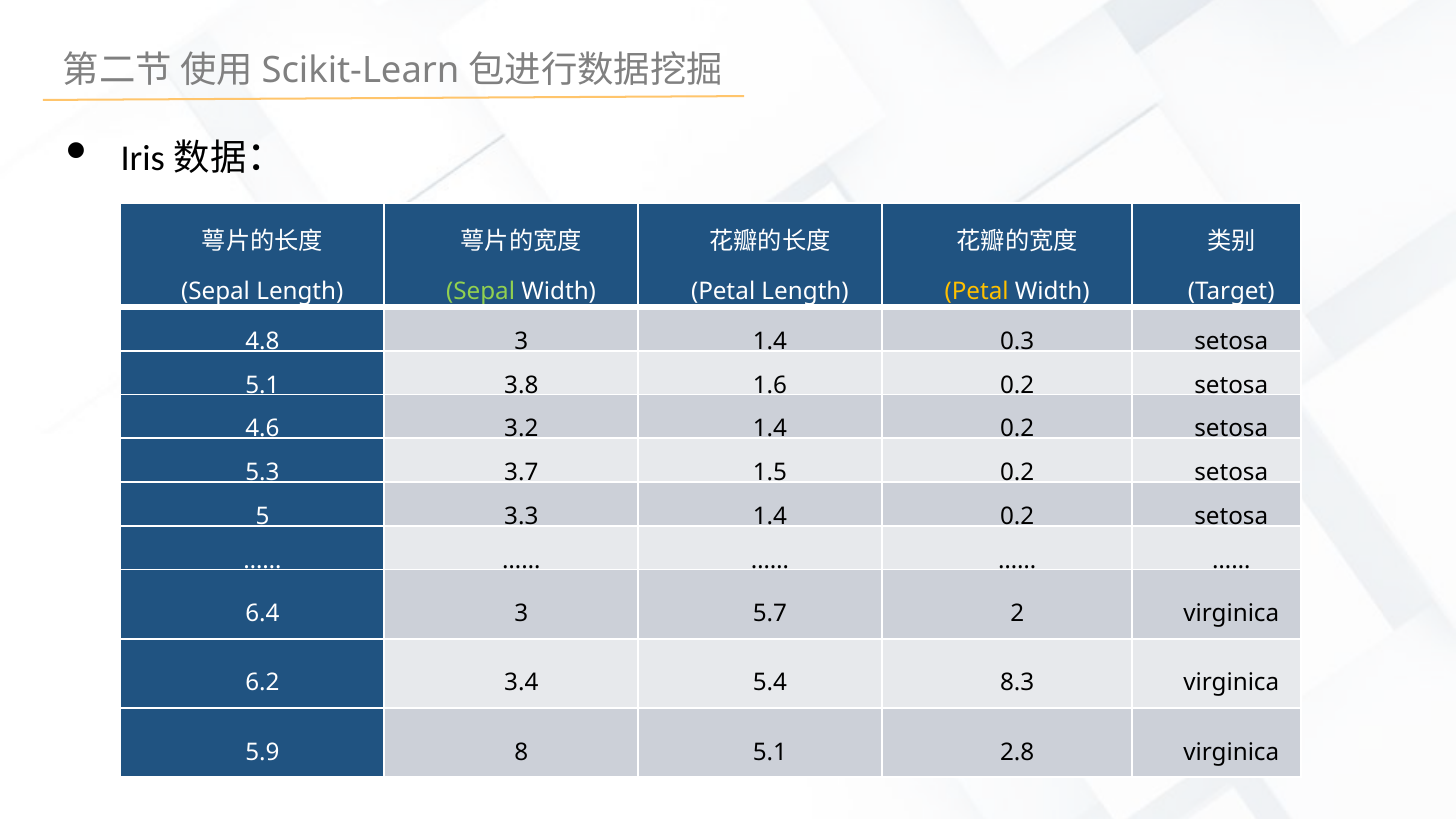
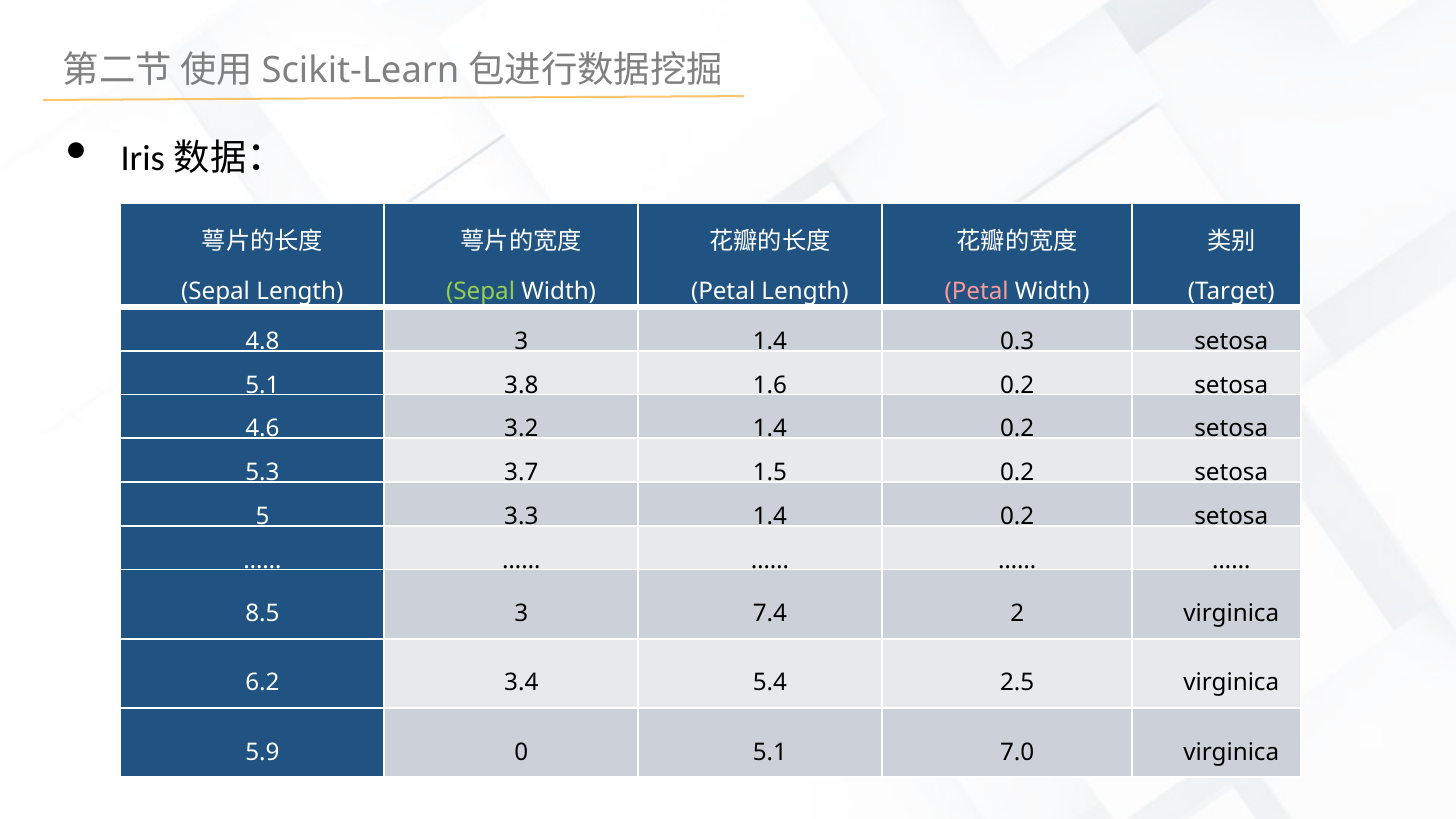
Petal at (977, 291) colour: yellow -> pink
6.4: 6.4 -> 8.5
5.7: 5.7 -> 7.4
8.3: 8.3 -> 2.5
8: 8 -> 0
2.8: 2.8 -> 7.0
